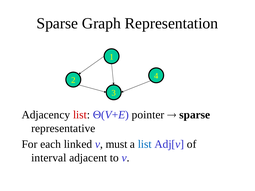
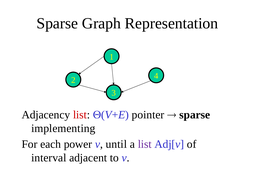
representative: representative -> implementing
linked: linked -> power
must: must -> until
list at (145, 144) colour: blue -> purple
